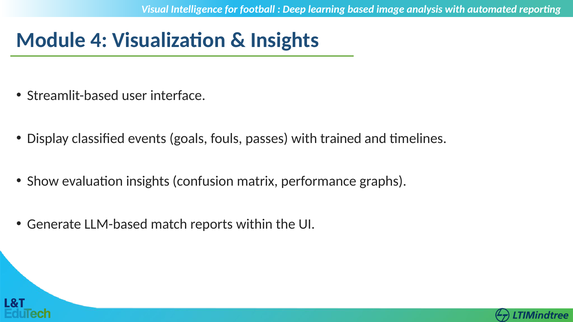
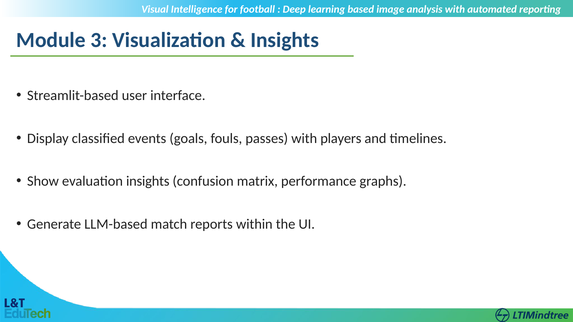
4: 4 -> 3
trained: trained -> players
